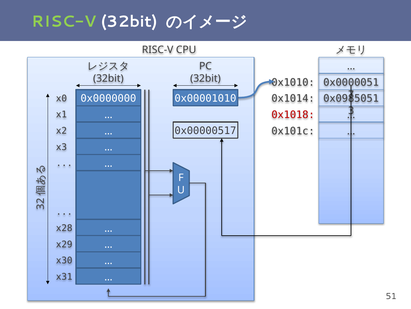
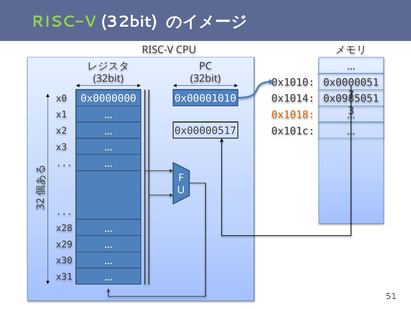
0x1018 colour: red -> orange
